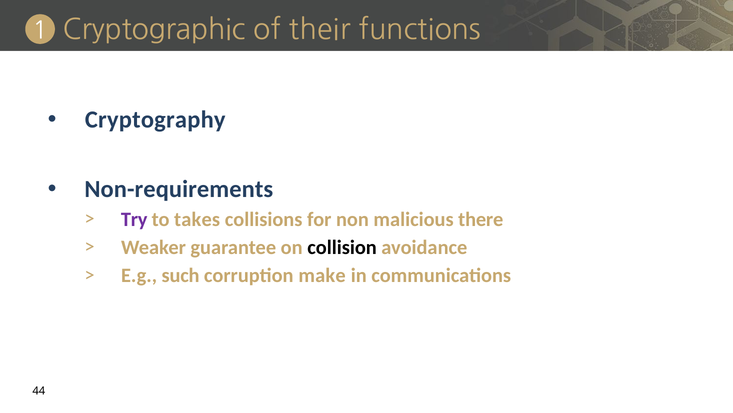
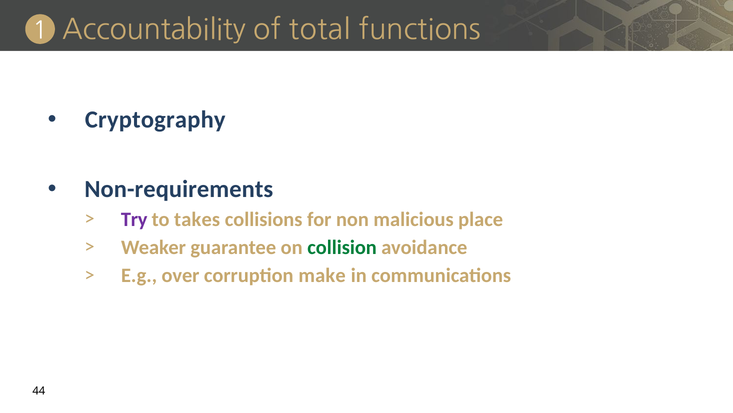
Cryptographic: Cryptographic -> Accountability
their: their -> total
there: there -> place
collision colour: black -> green
such: such -> over
